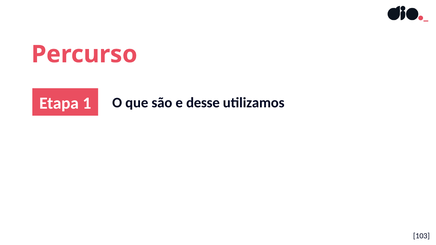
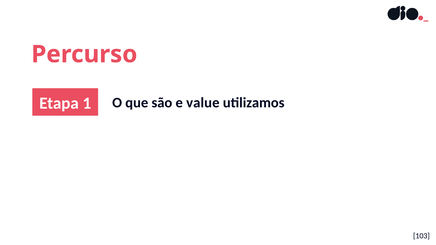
desse: desse -> value
